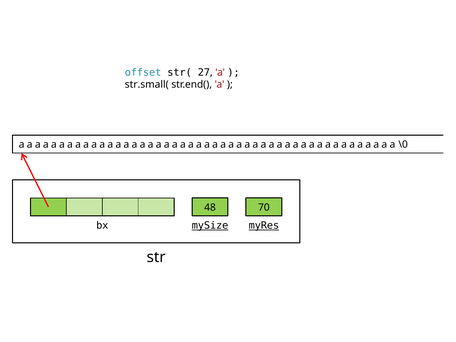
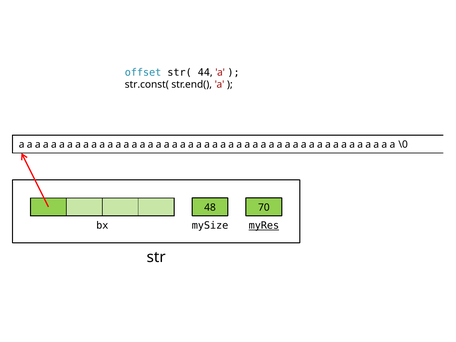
27: 27 -> 44
str.small(: str.small( -> str.const(
mySize underline: present -> none
